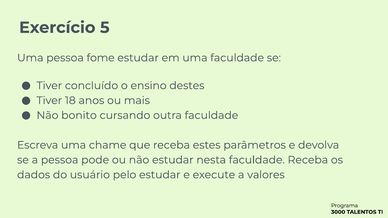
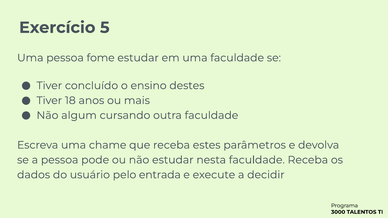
bonito: bonito -> algum
pelo estudar: estudar -> entrada
valores: valores -> decidir
